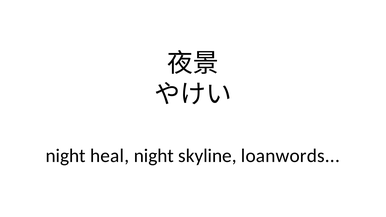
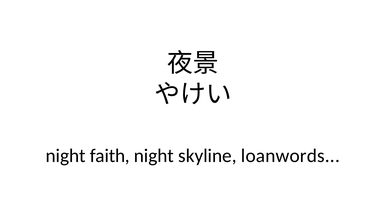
heal: heal -> faith
